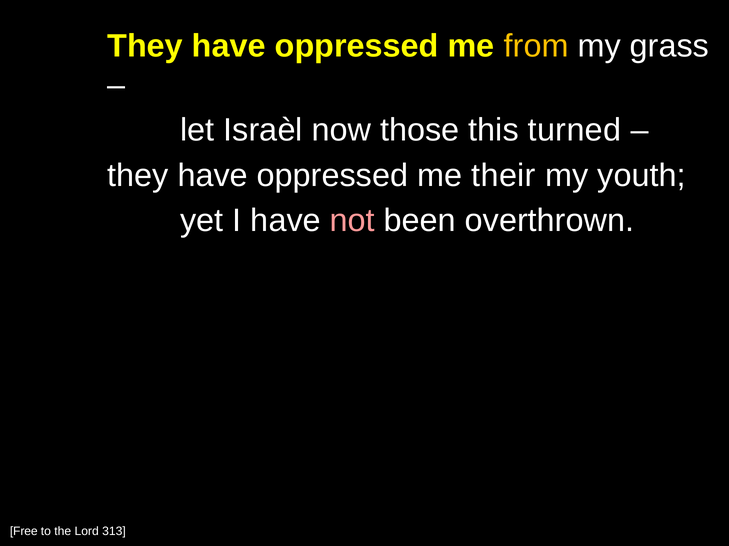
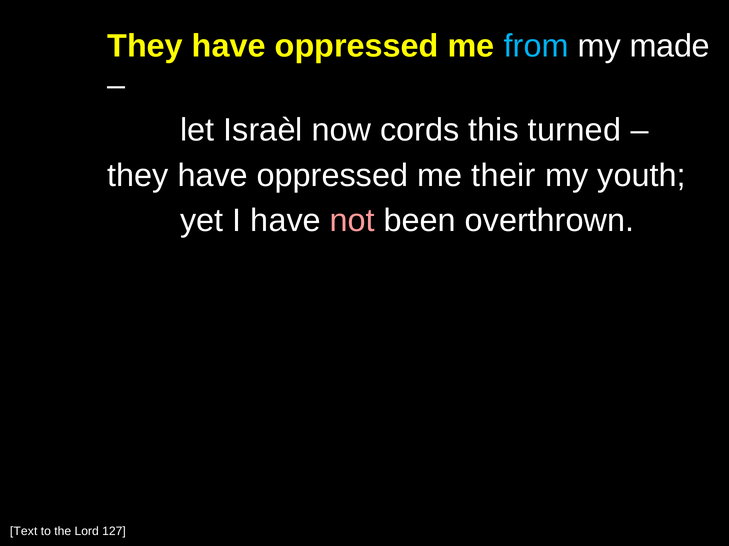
from colour: yellow -> light blue
grass: grass -> made
those: those -> cords
Free: Free -> Text
313: 313 -> 127
